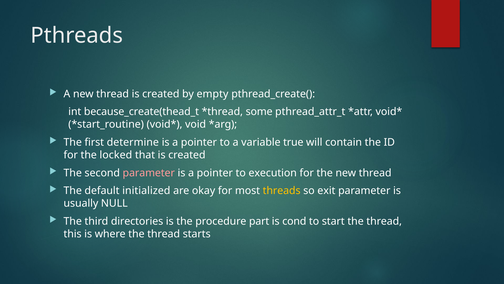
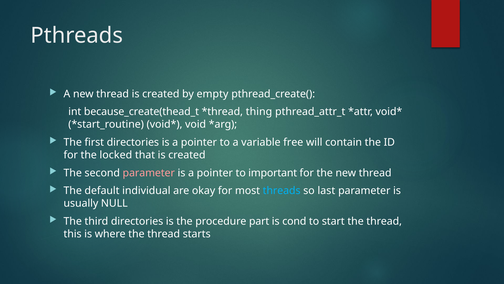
some: some -> thing
first determine: determine -> directories
true: true -> free
execution: execution -> important
initialized: initialized -> individual
threads colour: yellow -> light blue
exit: exit -> last
